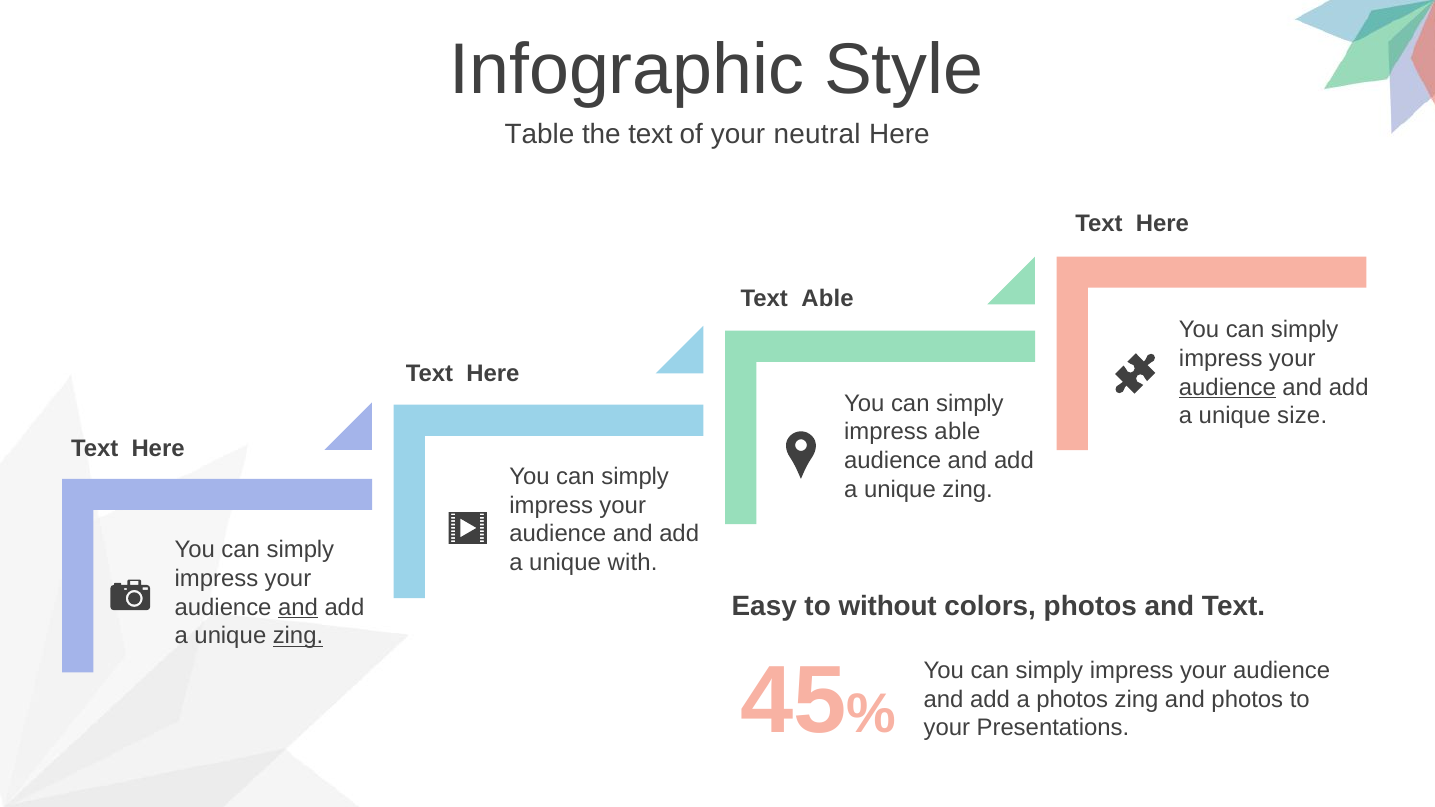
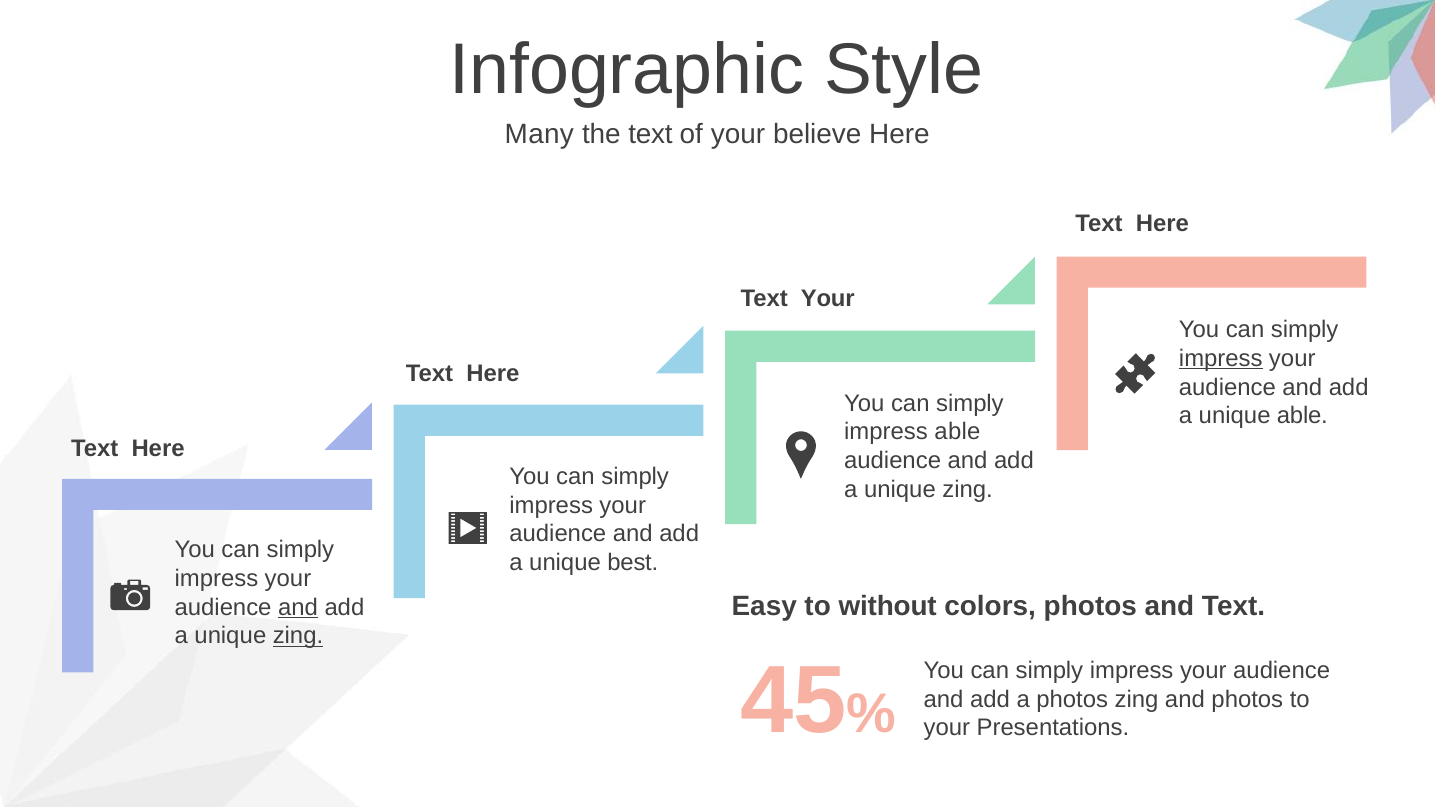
Table: Table -> Many
neutral: neutral -> believe
Text Able: Able -> Your
impress at (1221, 359) underline: none -> present
audience at (1227, 387) underline: present -> none
unique size: size -> able
with: with -> best
